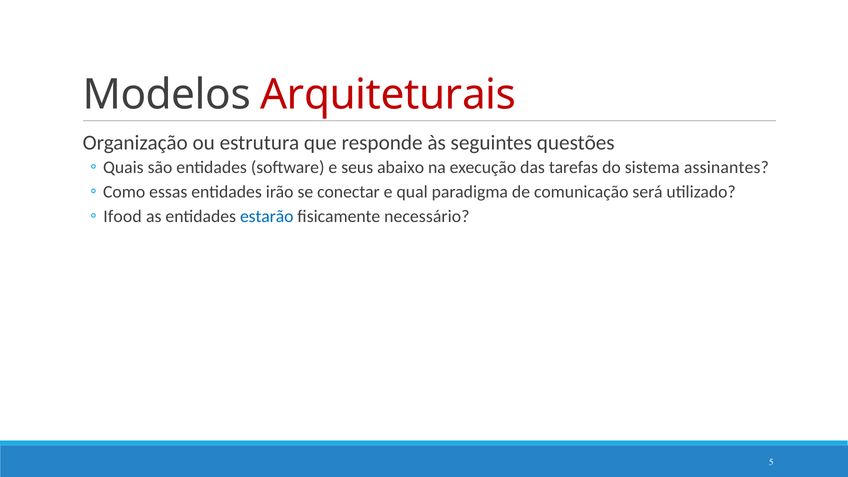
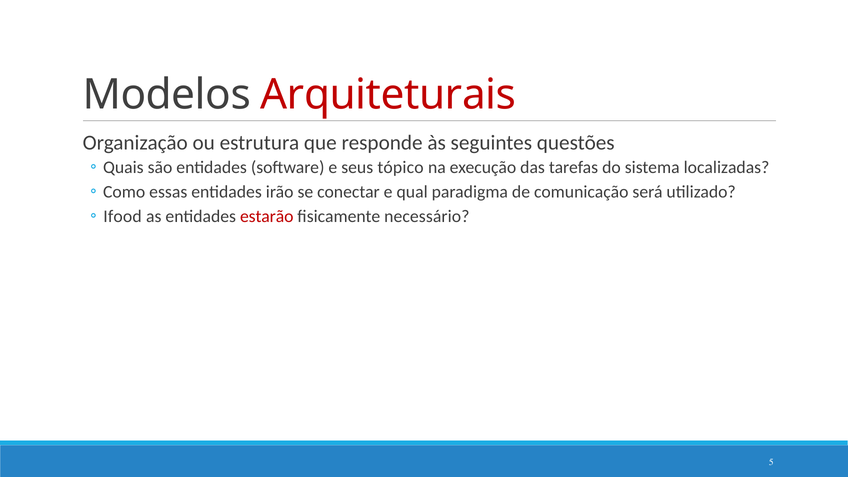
abaixo: abaixo -> tópico
assinantes: assinantes -> localizadas
estarão colour: blue -> red
